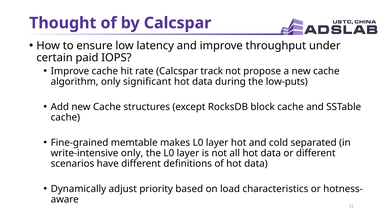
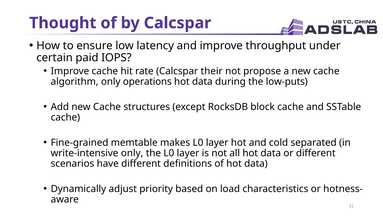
track: track -> their
significant: significant -> operations
